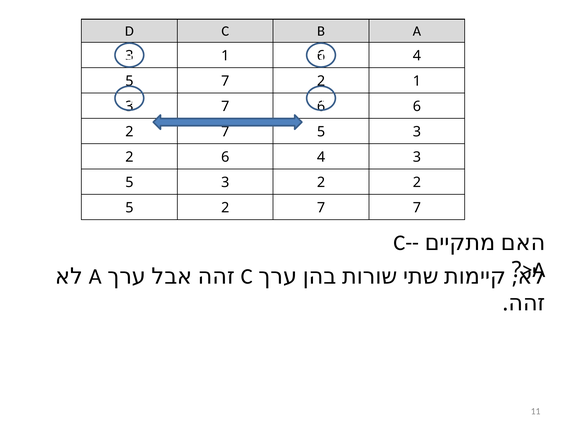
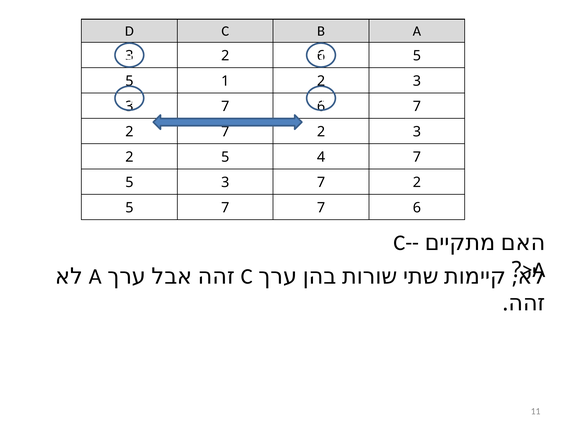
1 at (225, 56): 1 -> 2
4 at (417, 56): 4 -> 5
5 7: 7 -> 1
1 at (417, 81): 1 -> 3
6 6: 6 -> 7
2 7 5: 5 -> 2
6 at (225, 157): 6 -> 5
4 3: 3 -> 7
2 at (321, 183): 2 -> 7
5 2: 2 -> 7
7 at (417, 208): 7 -> 6
